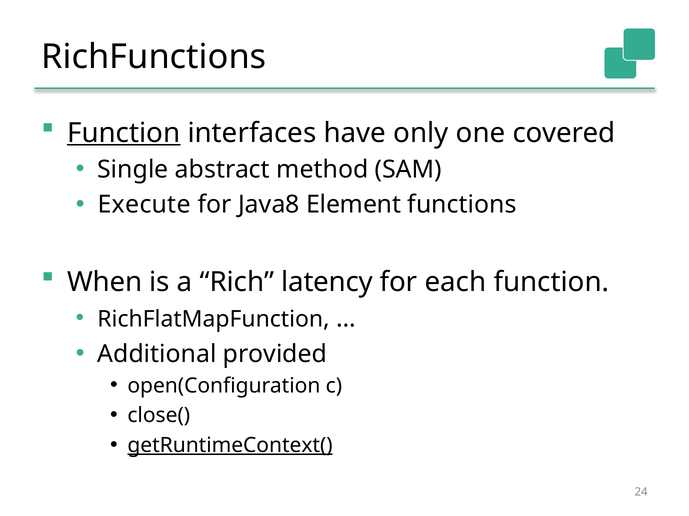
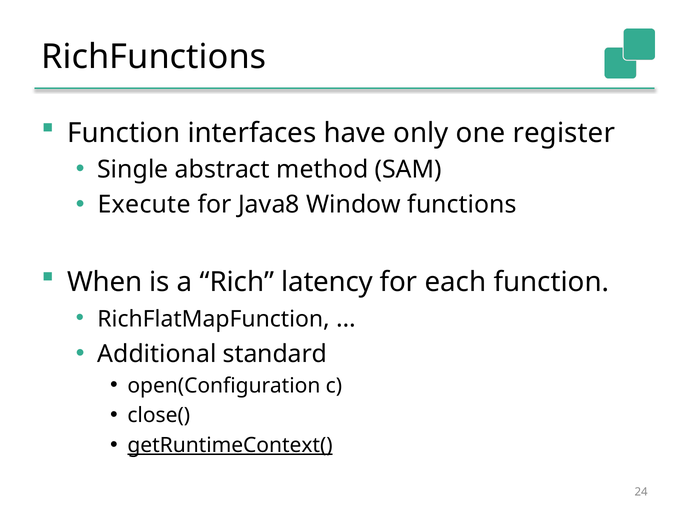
Function at (124, 133) underline: present -> none
covered: covered -> register
Element: Element -> Window
provided: provided -> standard
